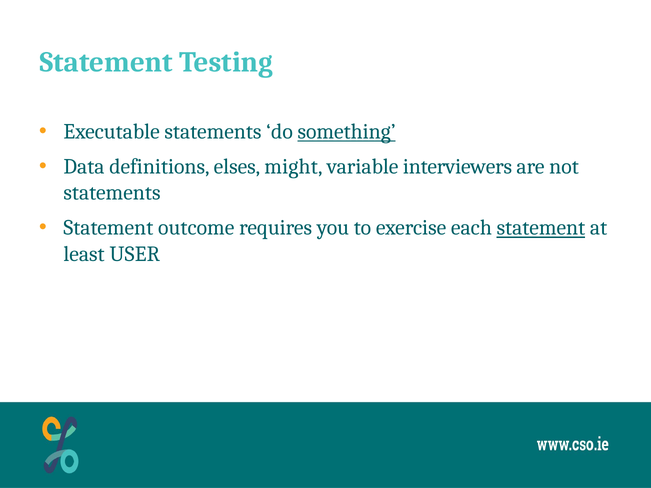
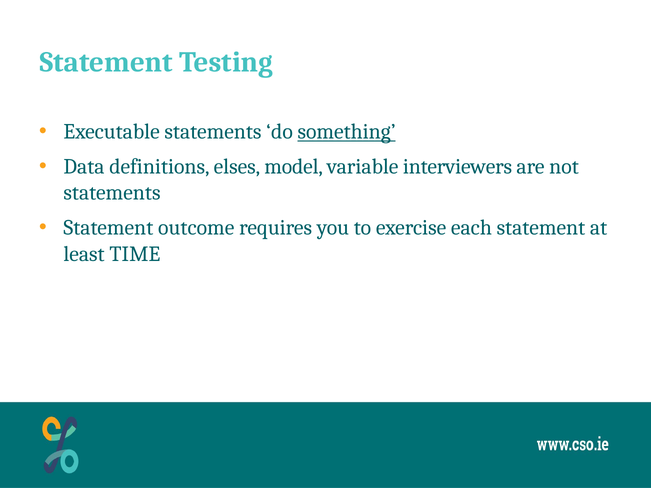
might: might -> model
statement at (541, 228) underline: present -> none
USER: USER -> TIME
